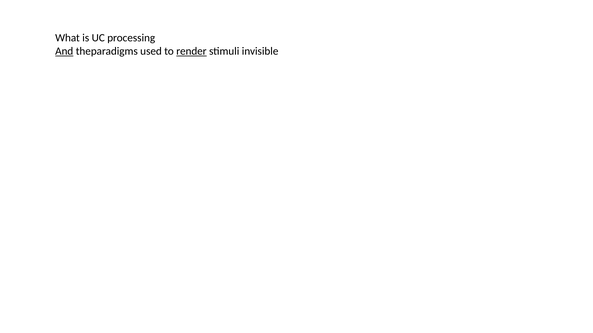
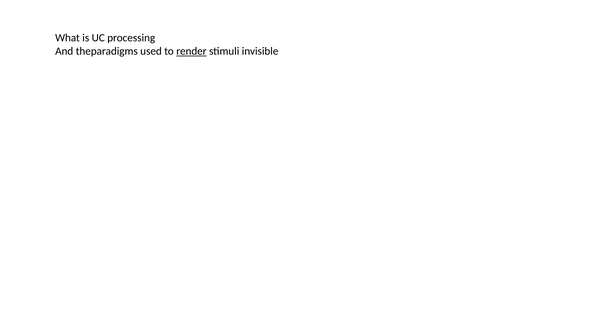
And underline: present -> none
